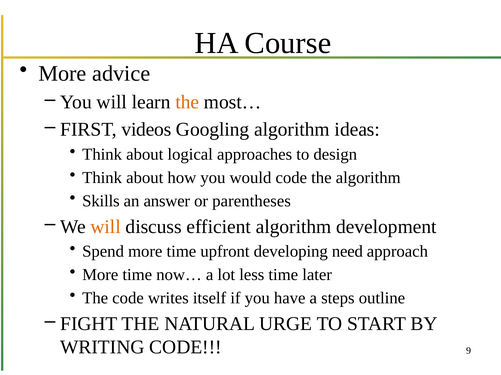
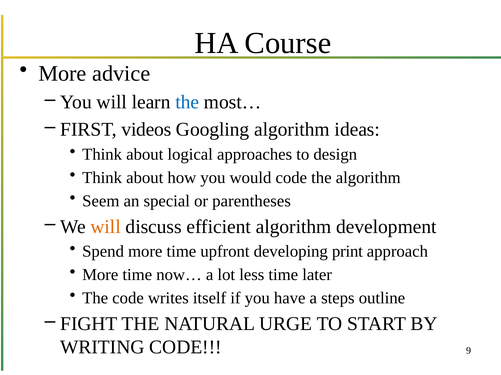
the at (187, 102) colour: orange -> blue
Skills: Skills -> Seem
answer: answer -> special
need: need -> print
